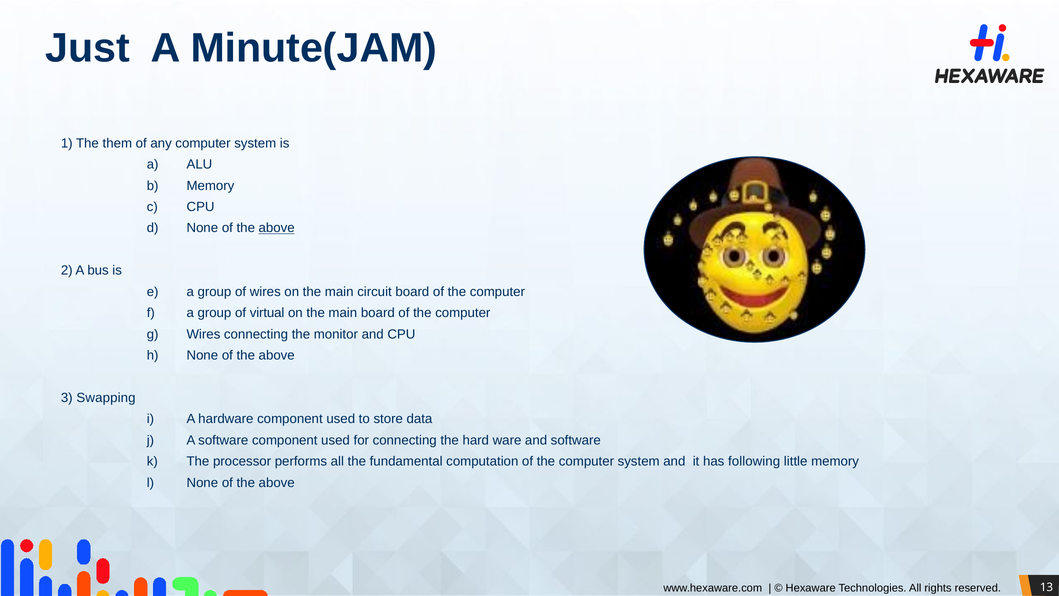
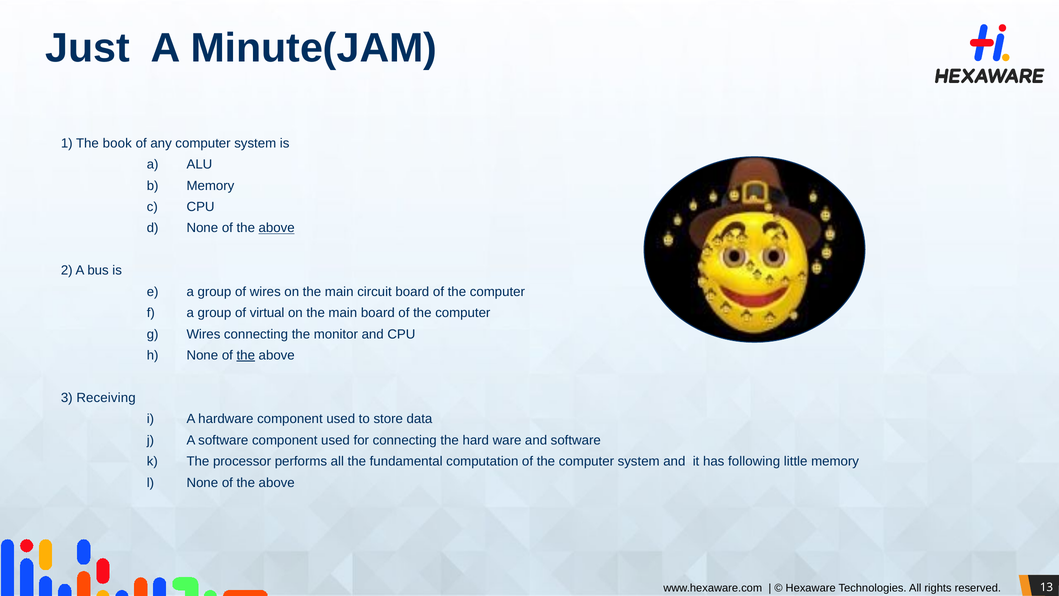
them: them -> book
the at (246, 356) underline: none -> present
Swapping: Swapping -> Receiving
